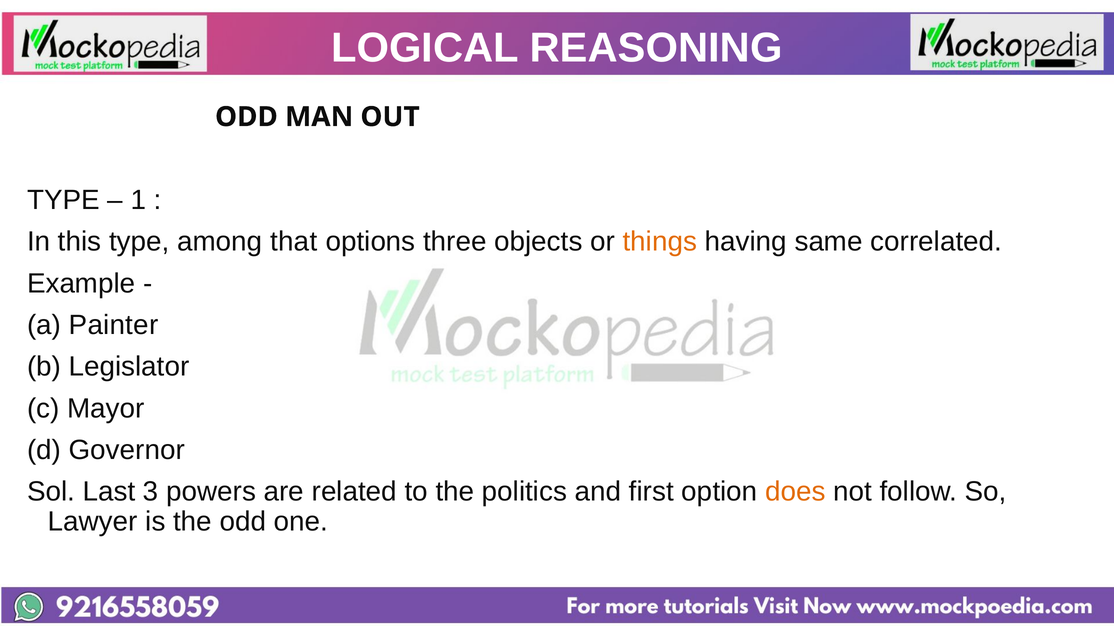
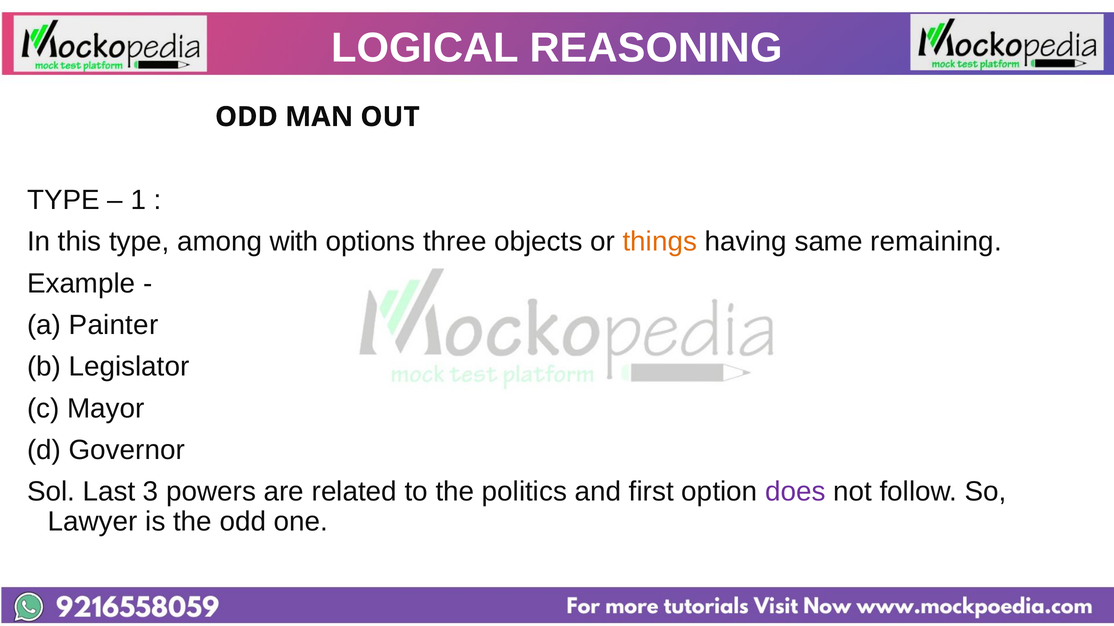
that: that -> with
correlated: correlated -> remaining
does colour: orange -> purple
